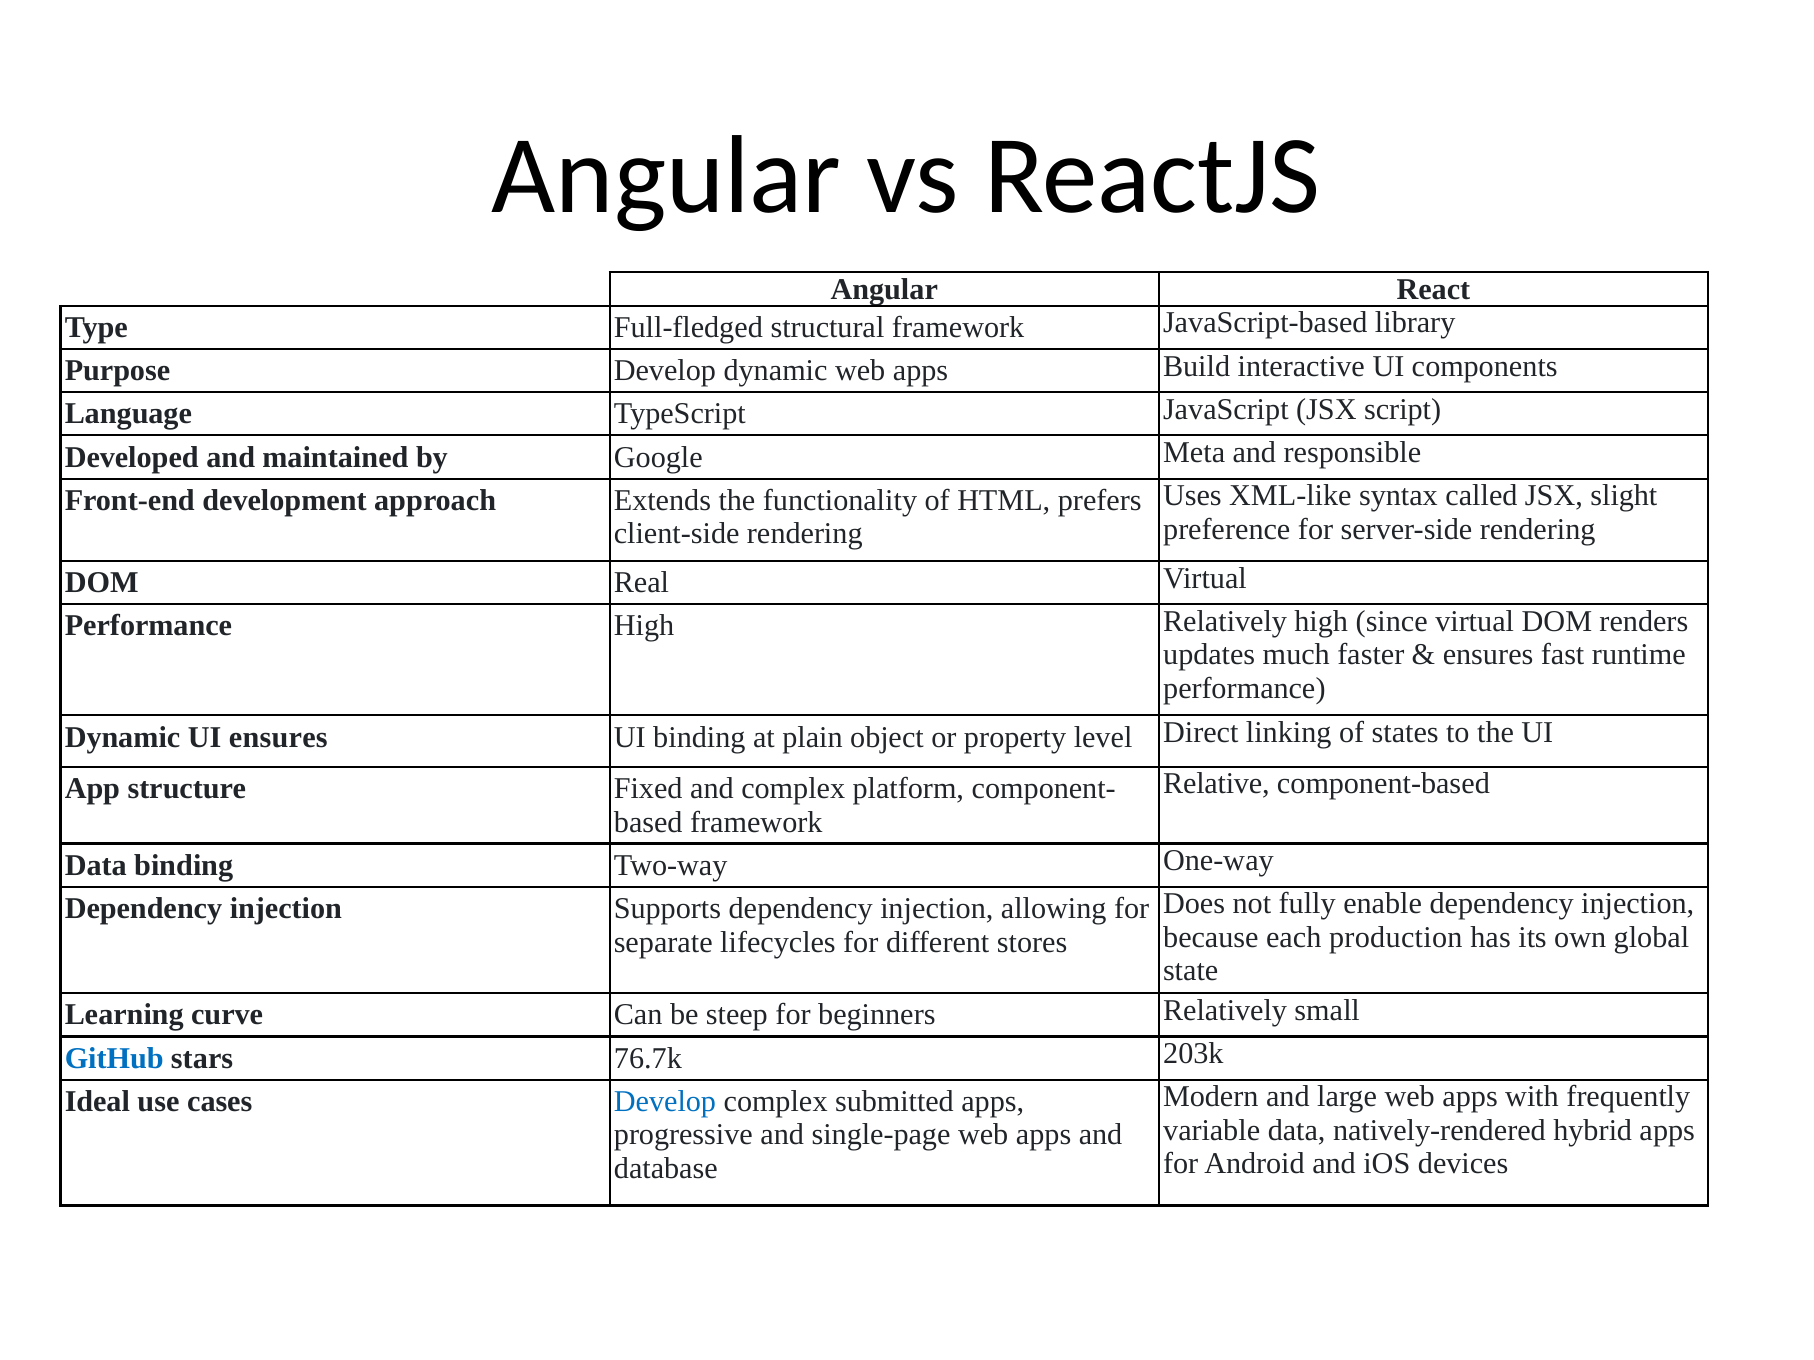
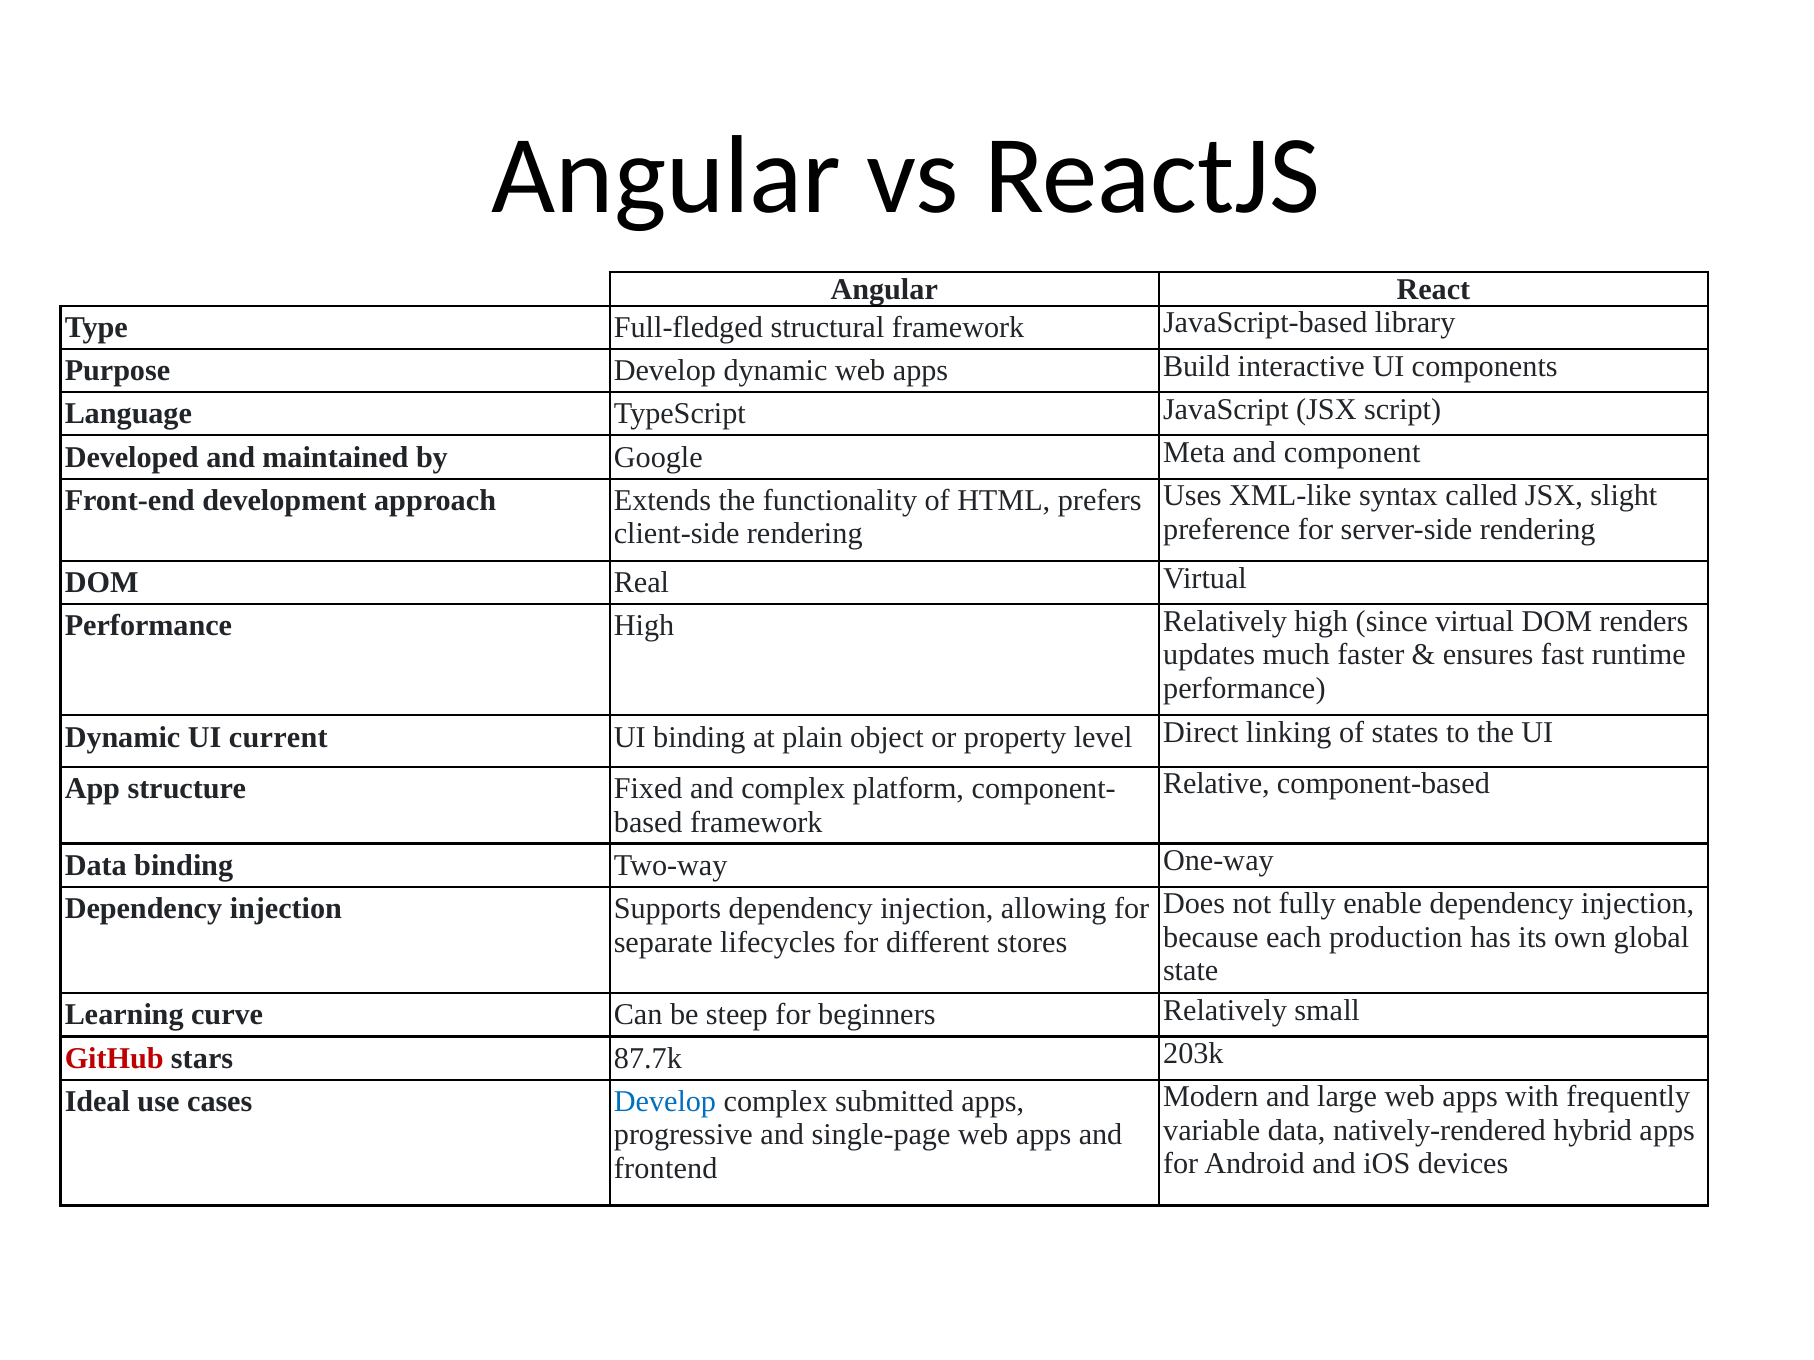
responsible: responsible -> component
UI ensures: ensures -> current
GitHub colour: blue -> red
76.7k: 76.7k -> 87.7k
database: database -> frontend
